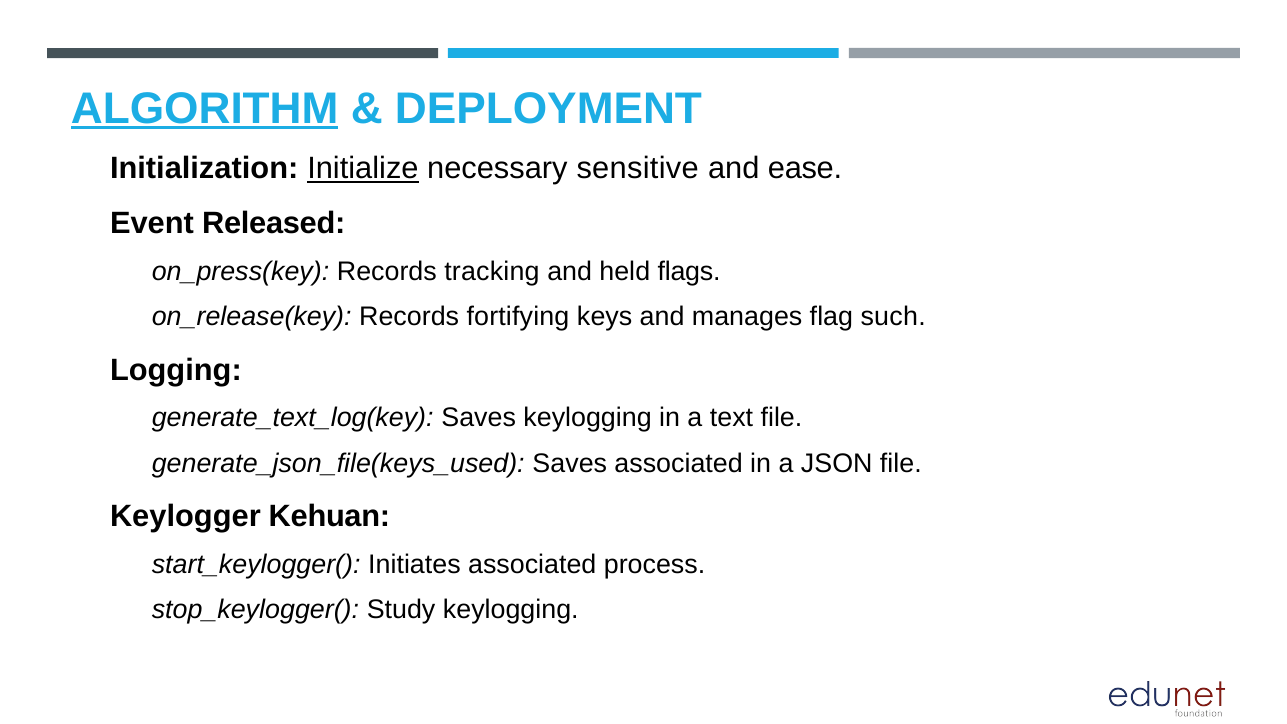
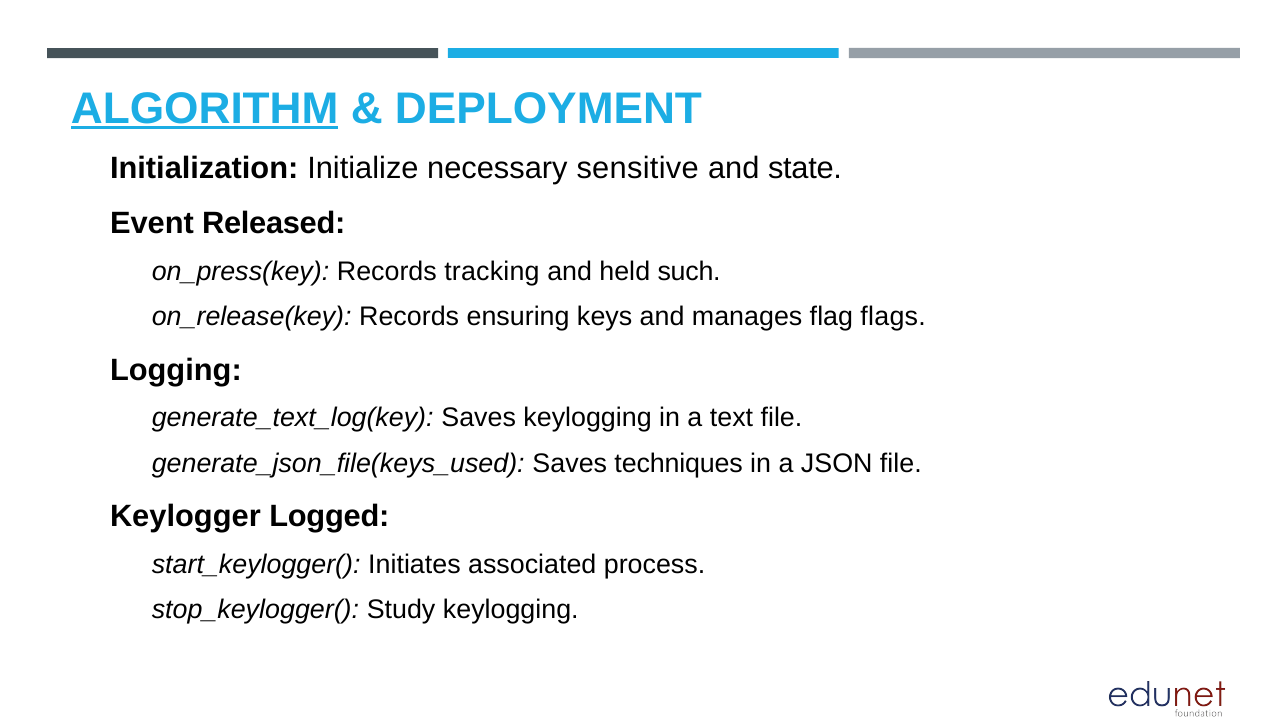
Initialize underline: present -> none
ease: ease -> state
flags: flags -> such
fortifying: fortifying -> ensuring
such: such -> flags
Saves associated: associated -> techniques
Kehuan: Kehuan -> Logged
